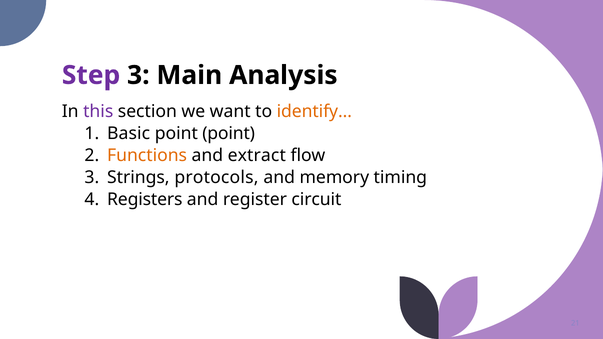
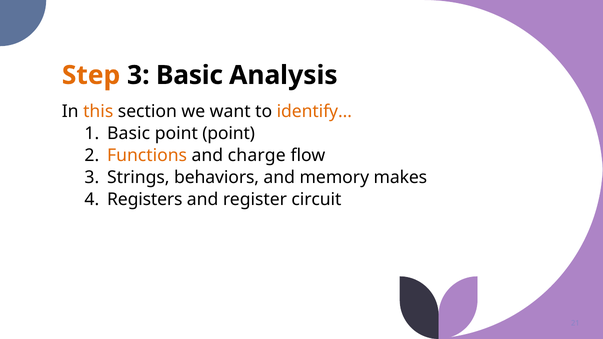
Step colour: purple -> orange
3 Main: Main -> Basic
this colour: purple -> orange
extract: extract -> charge
protocols: protocols -> behaviors
timing: timing -> makes
